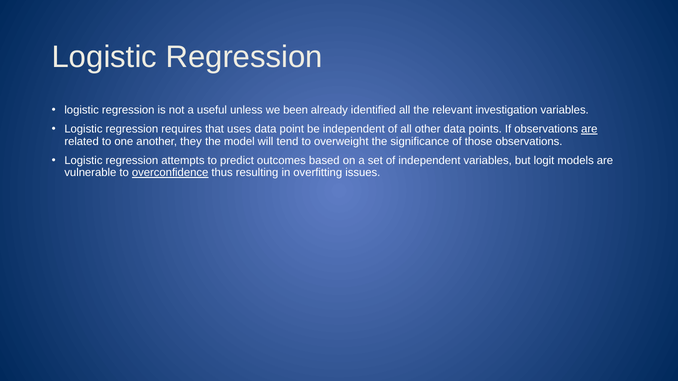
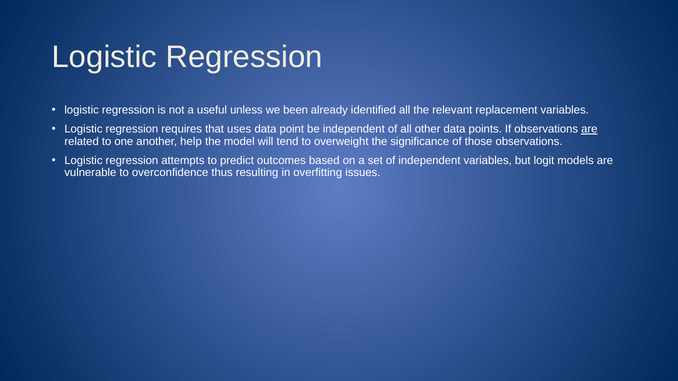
investigation: investigation -> replacement
they: they -> help
overconfidence underline: present -> none
